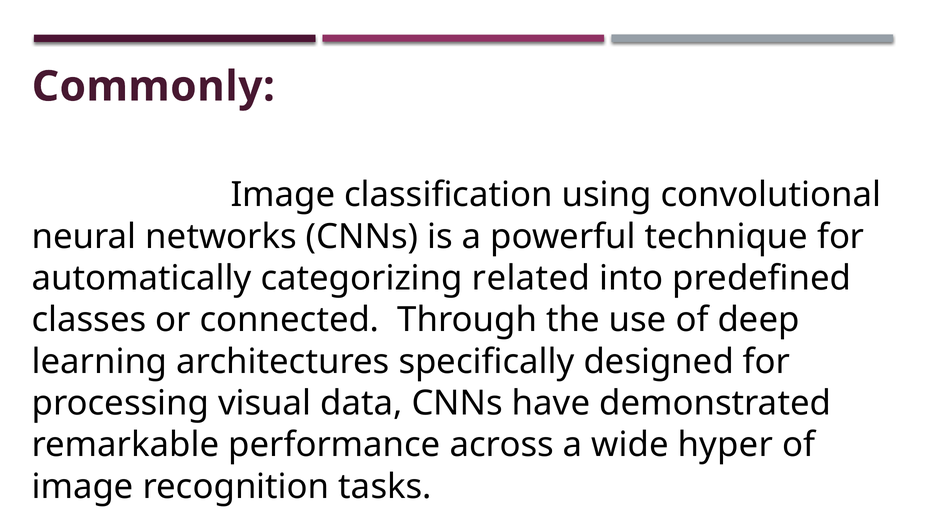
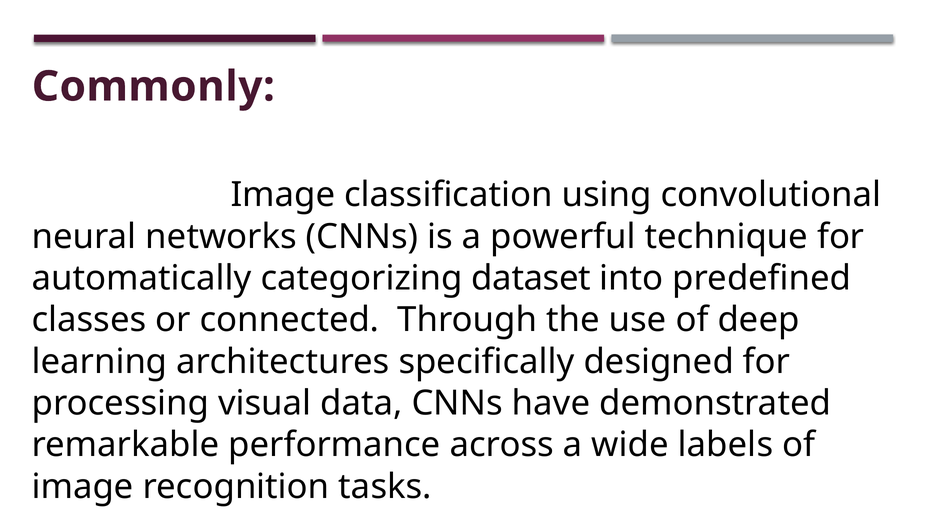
related: related -> dataset
hyper: hyper -> labels
